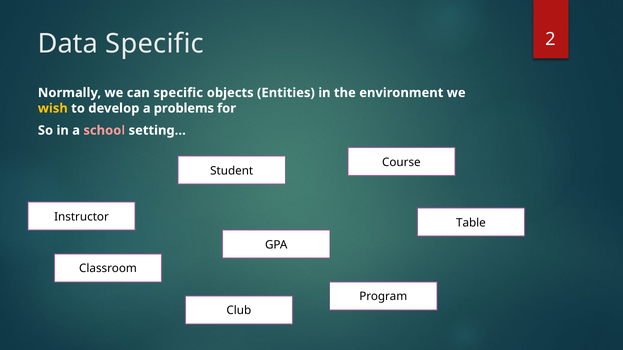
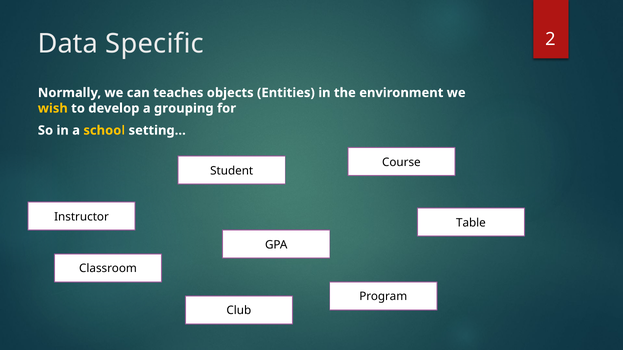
can specific: specific -> teaches
problems: problems -> grouping
school colour: pink -> yellow
